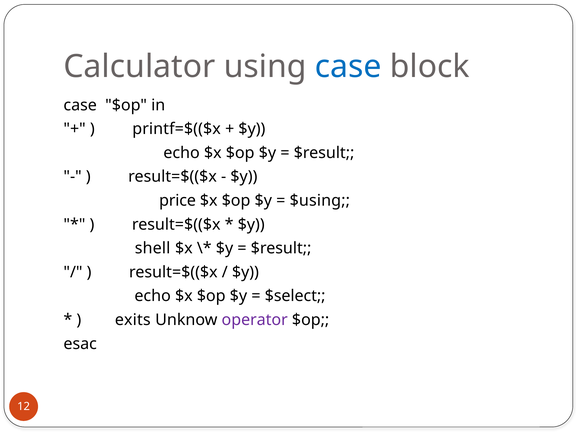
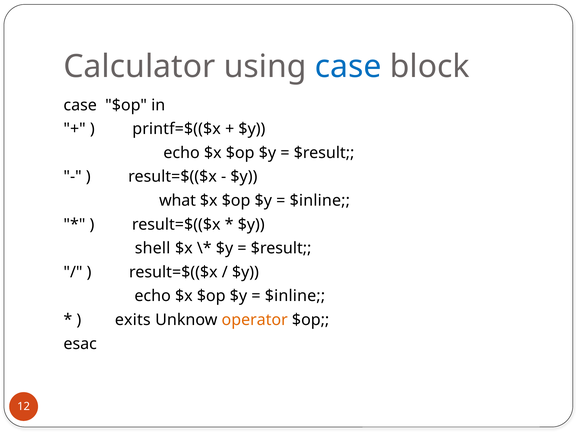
price: price -> what
$using at (320, 200): $using -> $inline
$select at (295, 296): $select -> $inline
operator colour: purple -> orange
